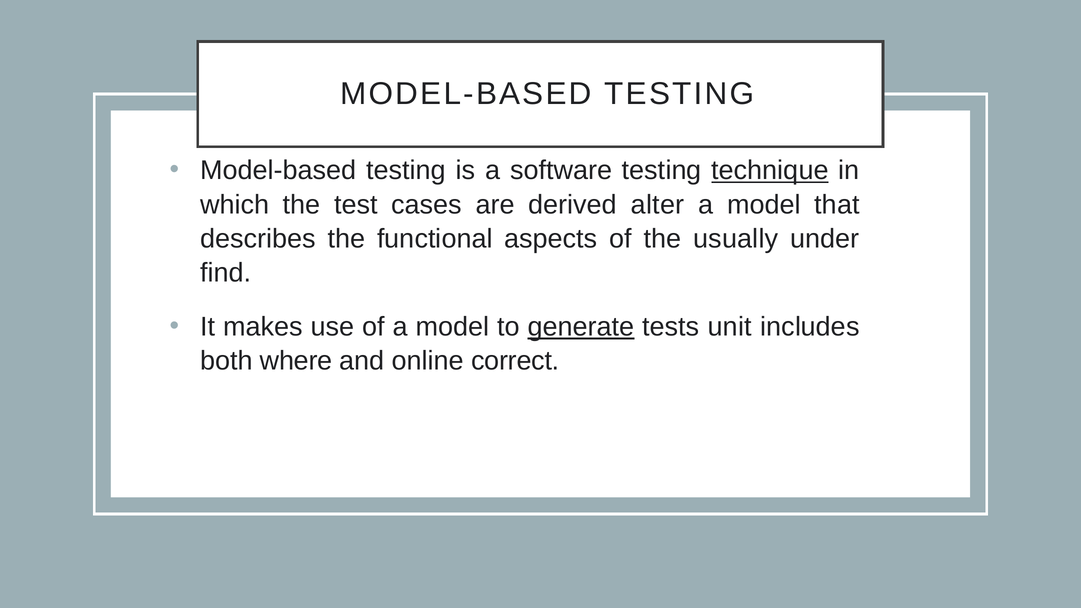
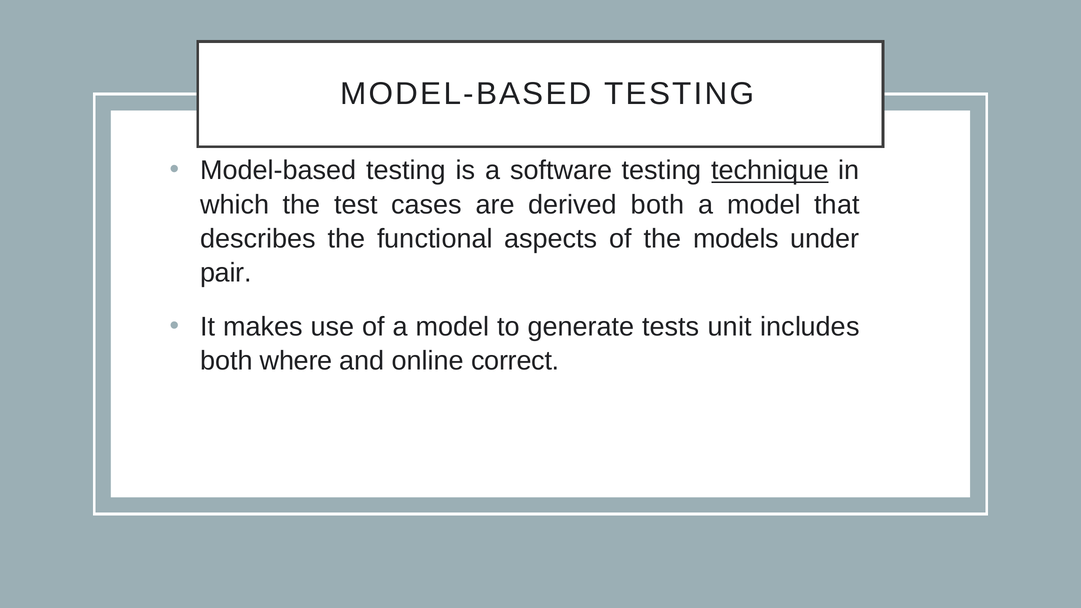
derived alter: alter -> both
usually: usually -> models
find: find -> pair
generate underline: present -> none
